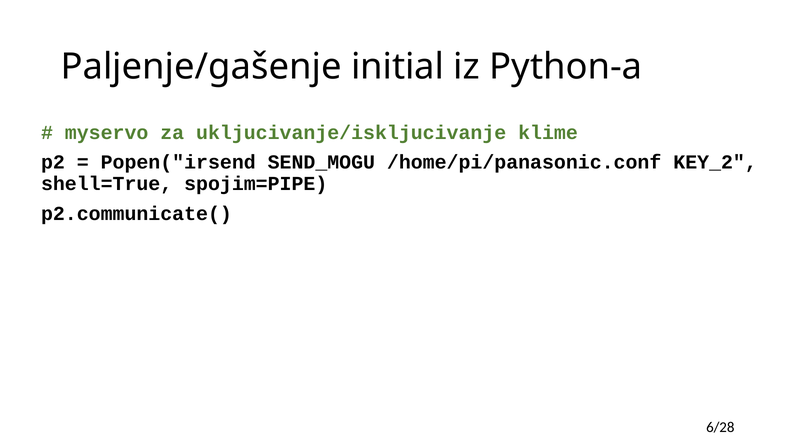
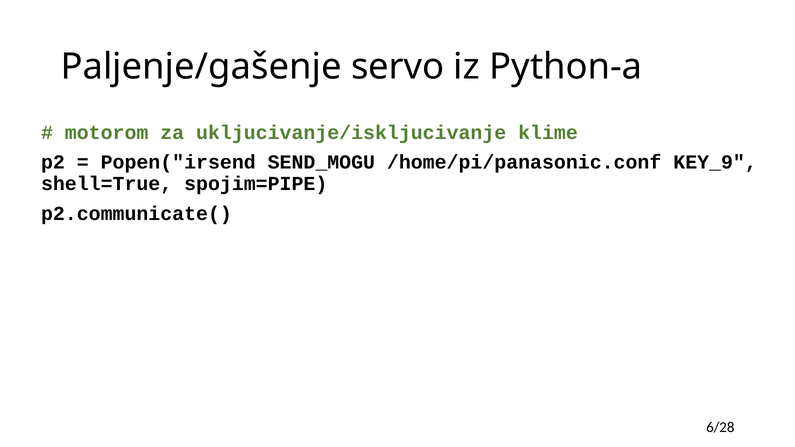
initial: initial -> servo
myservo: myservo -> motorom
KEY_2: KEY_2 -> KEY_9
